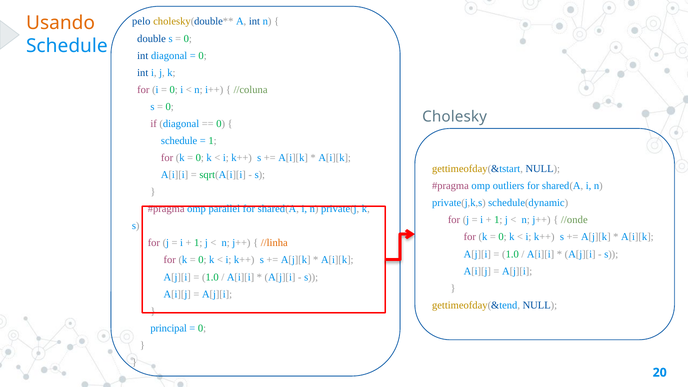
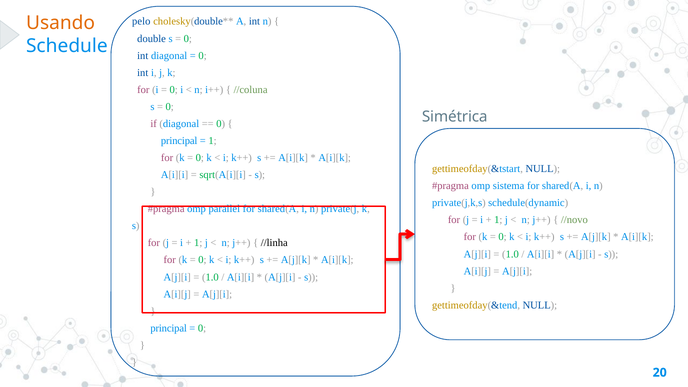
Cholesky: Cholesky -> Simétrica
schedule at (179, 141): schedule -> principal
outliers: outliers -> sistema
//onde: //onde -> //novo
//linha colour: orange -> black
